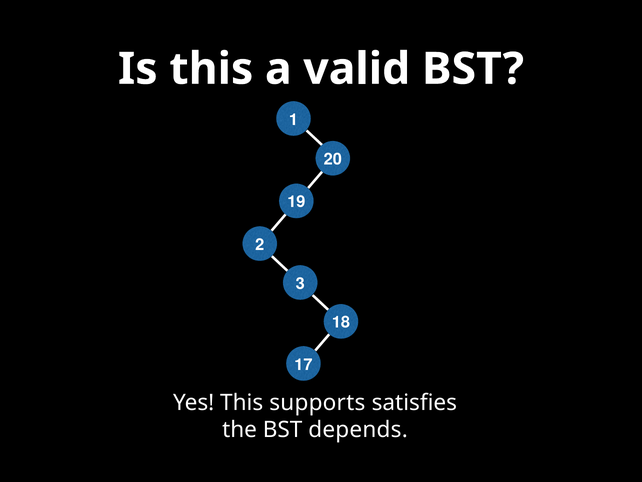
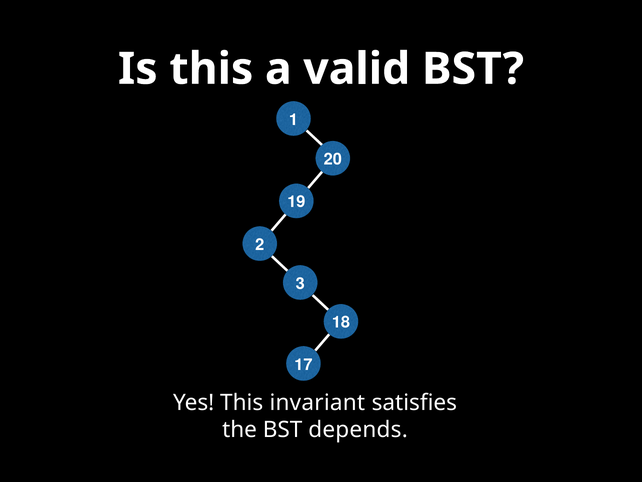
supports: supports -> invariant
